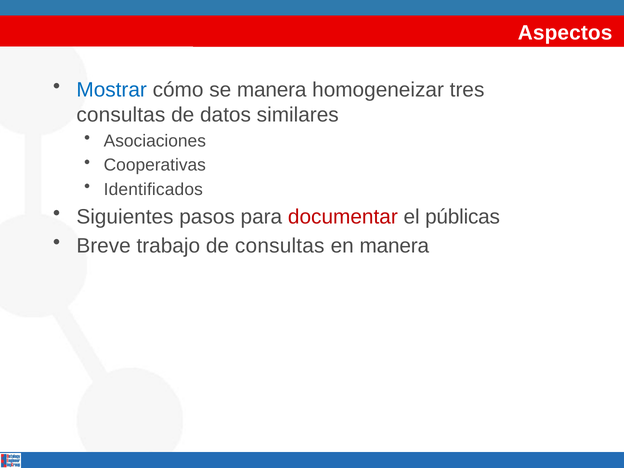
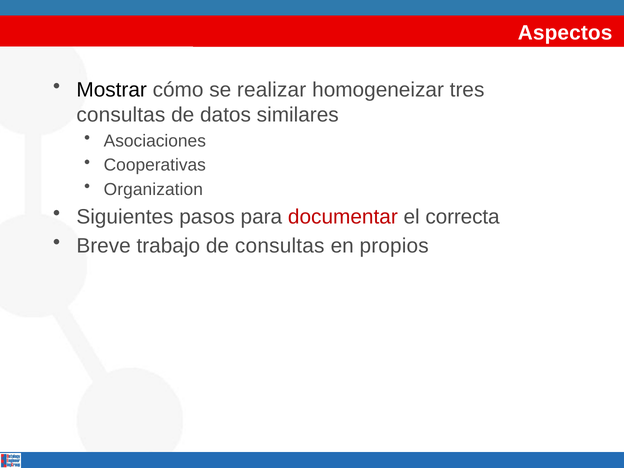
Mostrar colour: blue -> black
se manera: manera -> realizar
Identificados: Identificados -> Organization
públicas: públicas -> correcta
en manera: manera -> propios
